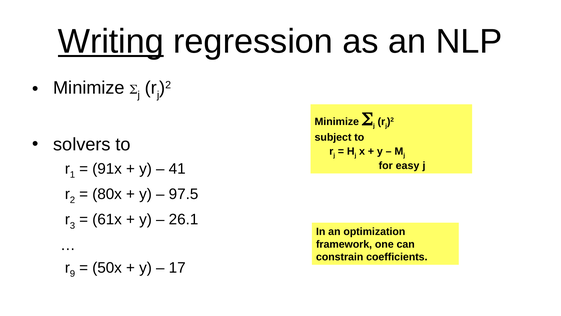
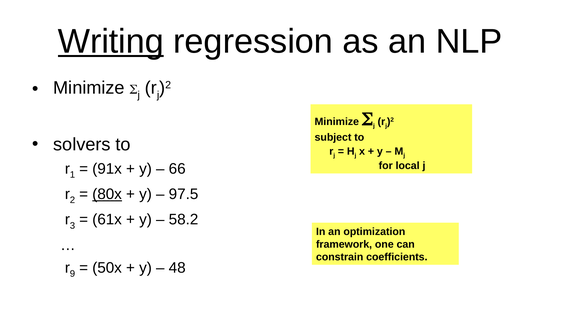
easy: easy -> local
41: 41 -> 66
80x underline: none -> present
26.1: 26.1 -> 58.2
17: 17 -> 48
